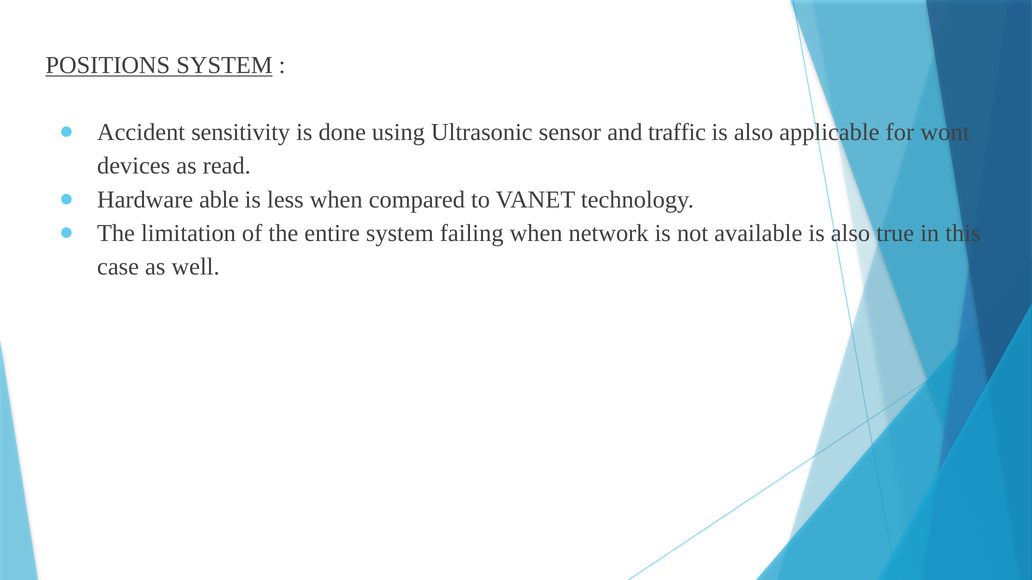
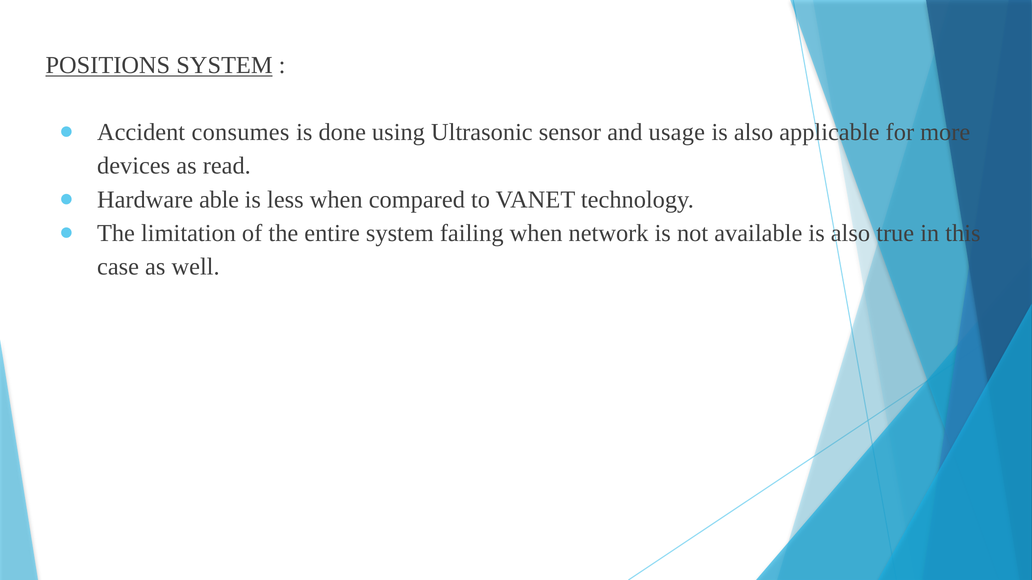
sensitivity: sensitivity -> consumes
traffic: traffic -> usage
wont: wont -> more
